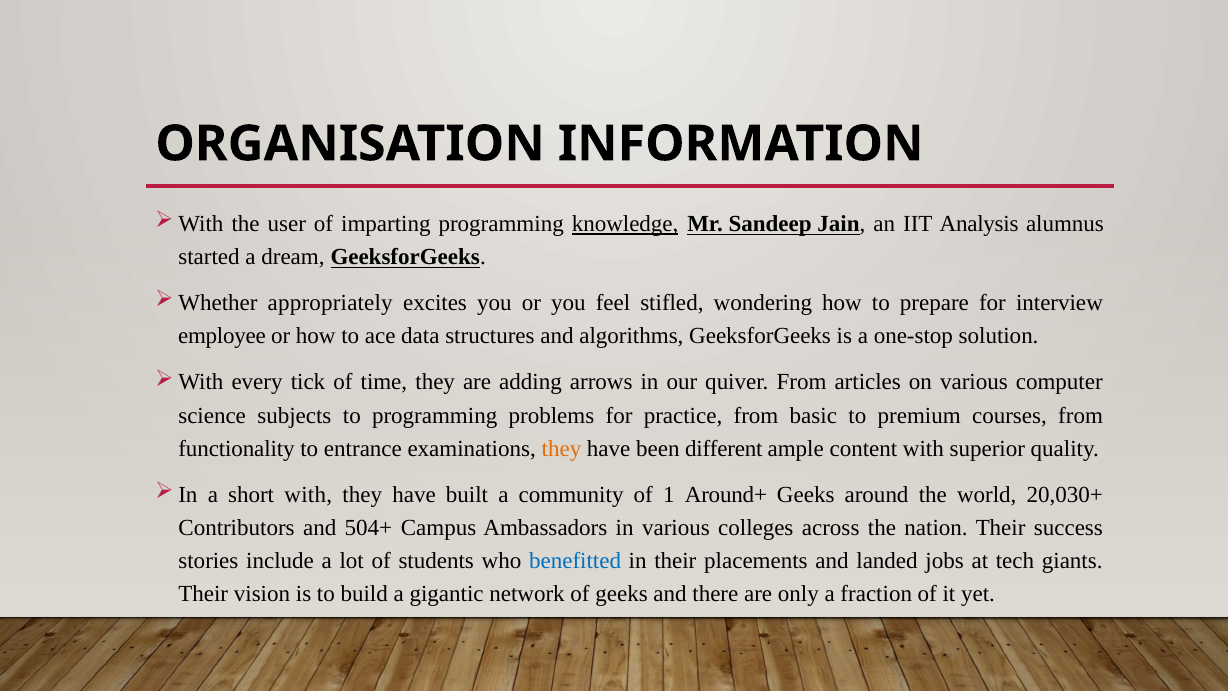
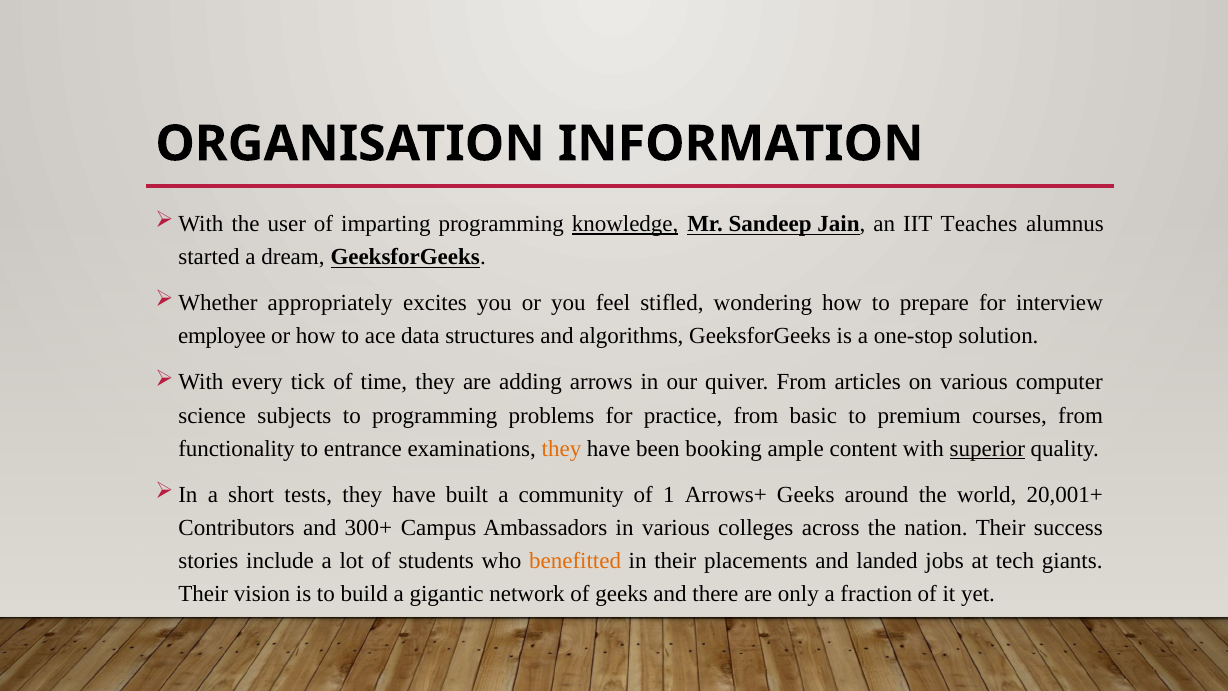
Analysis: Analysis -> Teaches
different: different -> booking
superior underline: none -> present
short with: with -> tests
Around+: Around+ -> Arrows+
20,030+: 20,030+ -> 20,001+
504+: 504+ -> 300+
benefitted colour: blue -> orange
